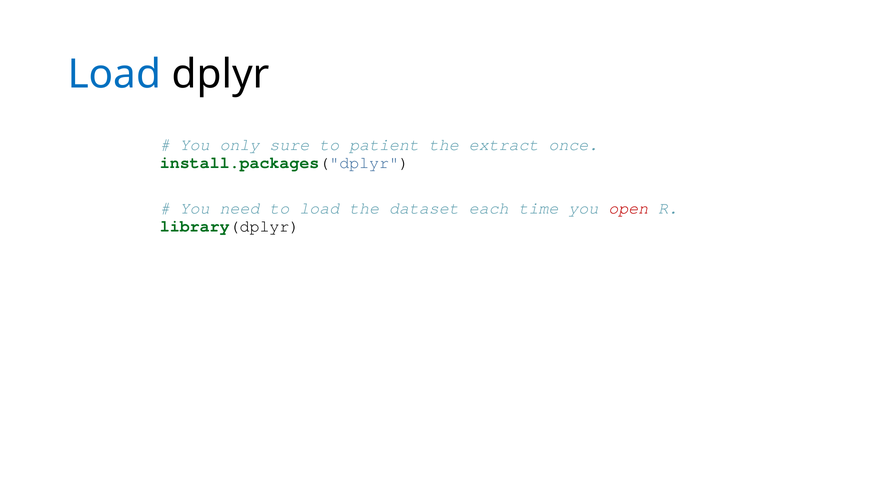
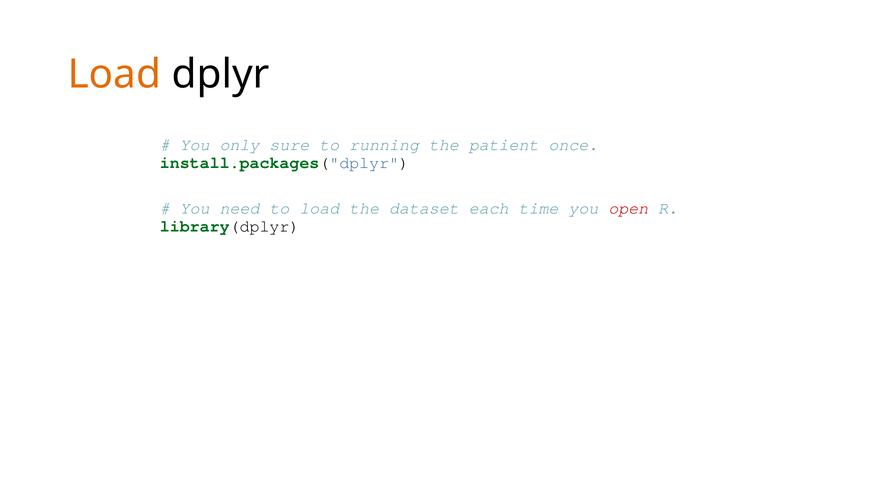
Load at (114, 74) colour: blue -> orange
patient: patient -> running
extract: extract -> patient
